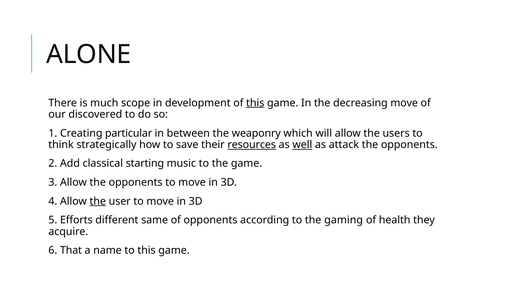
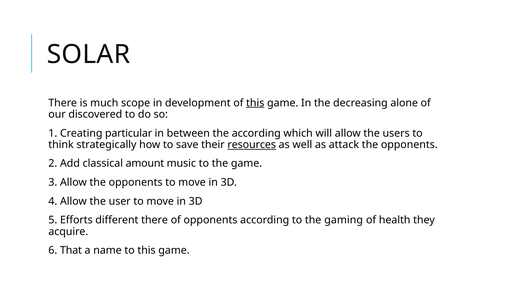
ALONE: ALONE -> SOLAR
decreasing move: move -> alone
the weaponry: weaponry -> according
well underline: present -> none
starting: starting -> amount
the at (98, 201) underline: present -> none
different same: same -> there
